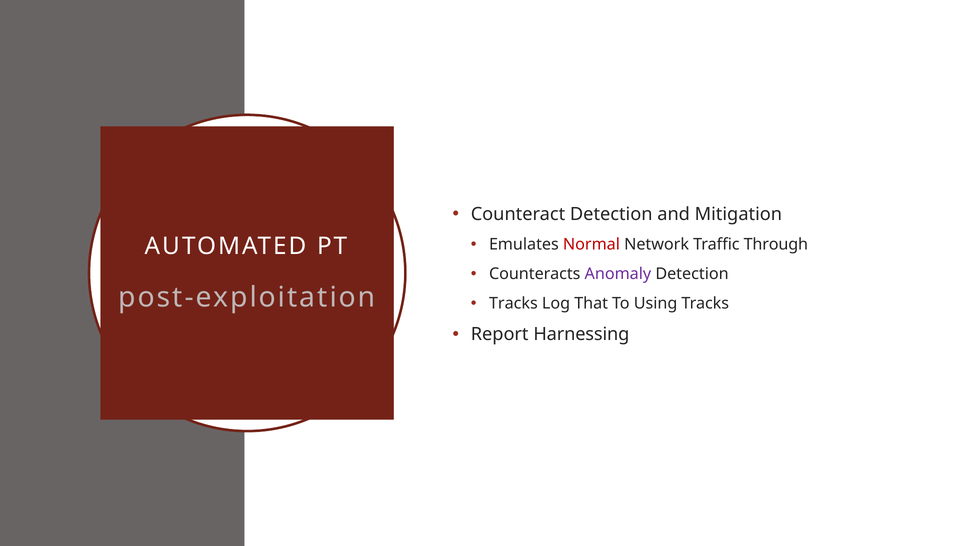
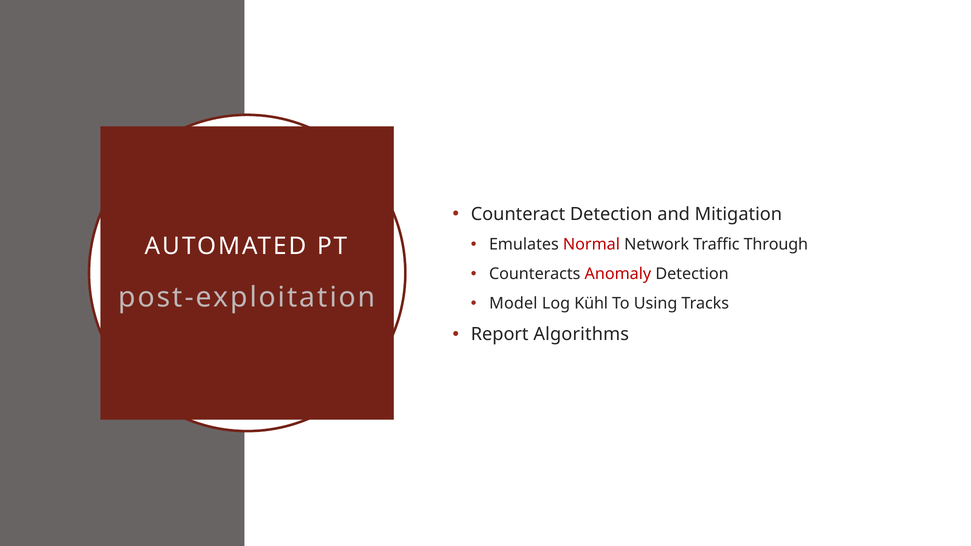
Anomaly colour: purple -> red
Tracks at (513, 304): Tracks -> Model
That: That -> Kühl
Harnessing: Harnessing -> Algorithms
